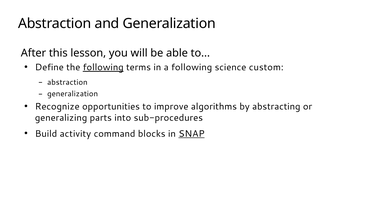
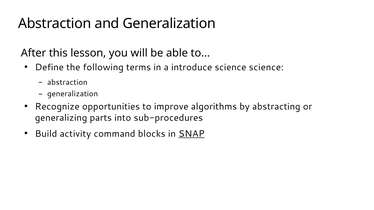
following at (103, 68) underline: present -> none
a following: following -> introduce
science custom: custom -> science
